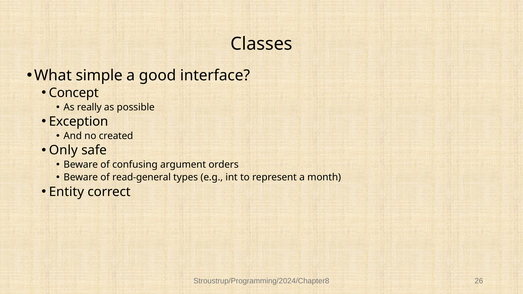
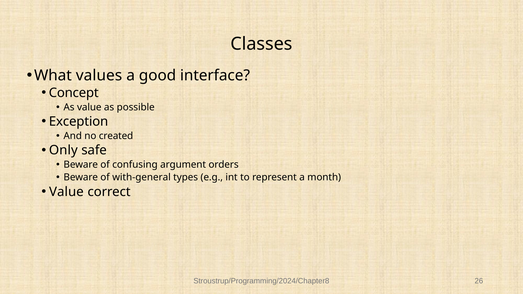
simple: simple -> values
As really: really -> value
read-general: read-general -> with-general
Entity at (66, 192): Entity -> Value
